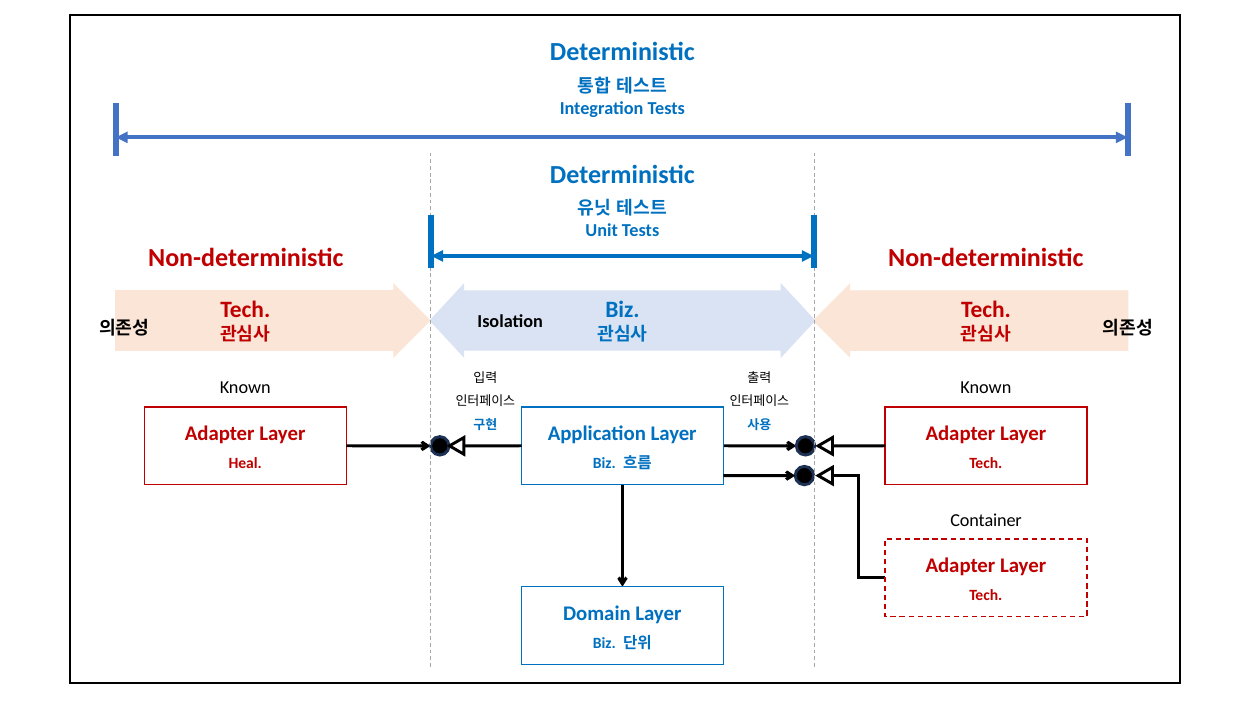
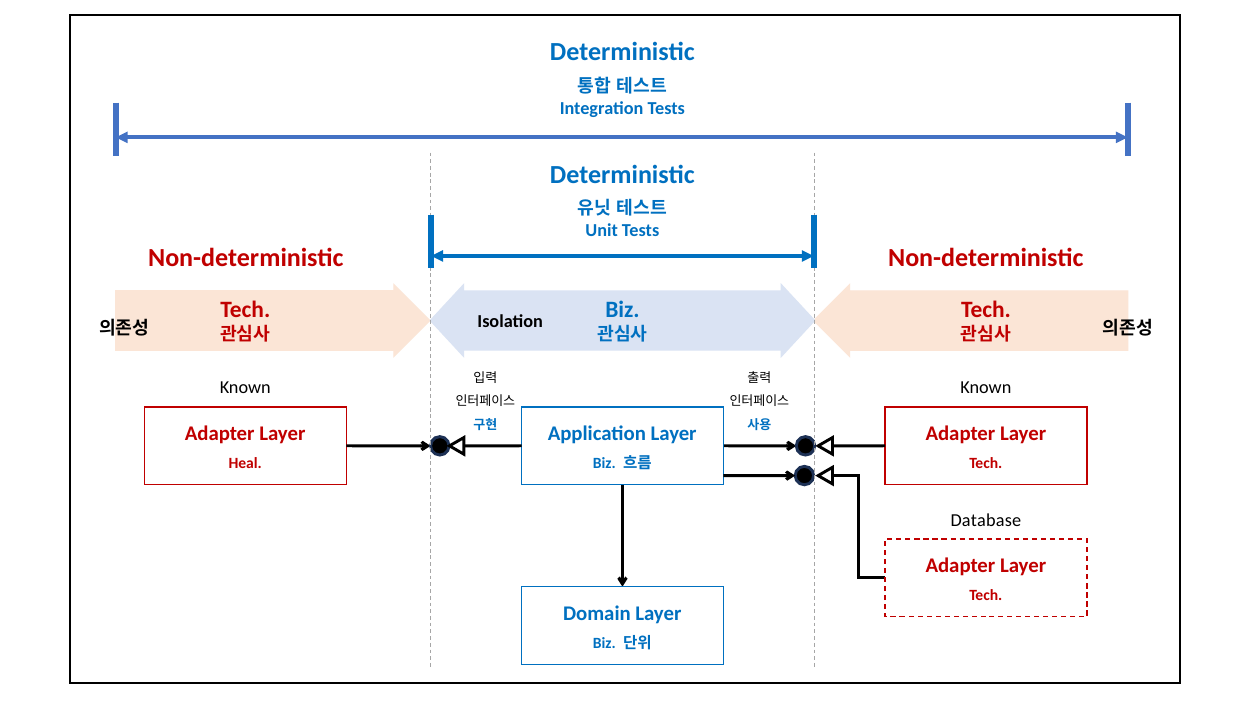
Container: Container -> Database
